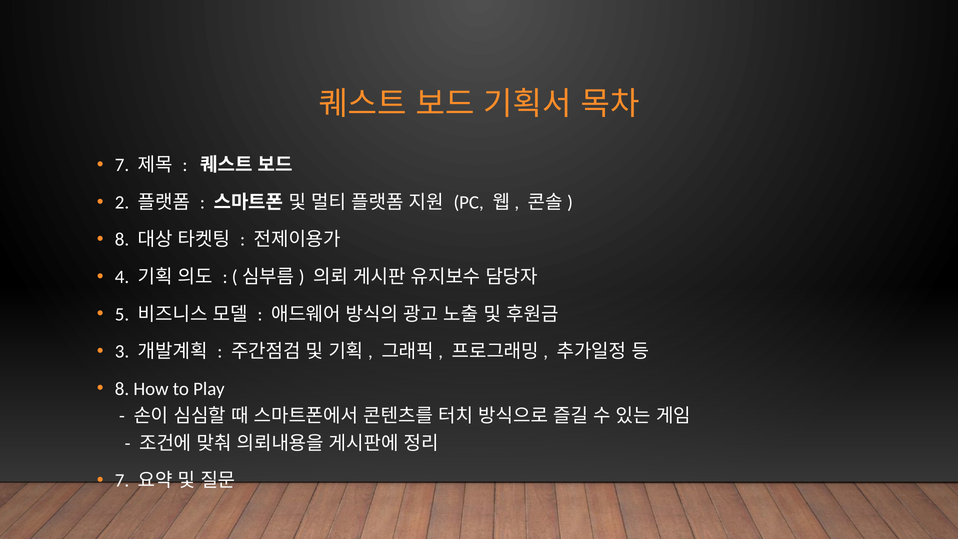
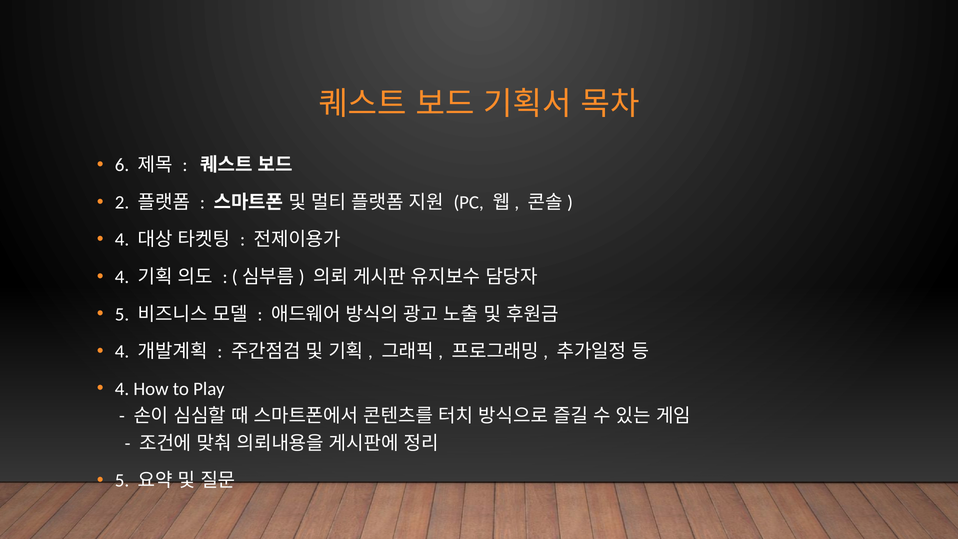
7 at (122, 165): 7 -> 6
8 at (122, 240): 8 -> 4
3 at (122, 351): 3 -> 4
8 at (122, 389): 8 -> 4
7 at (122, 480): 7 -> 5
